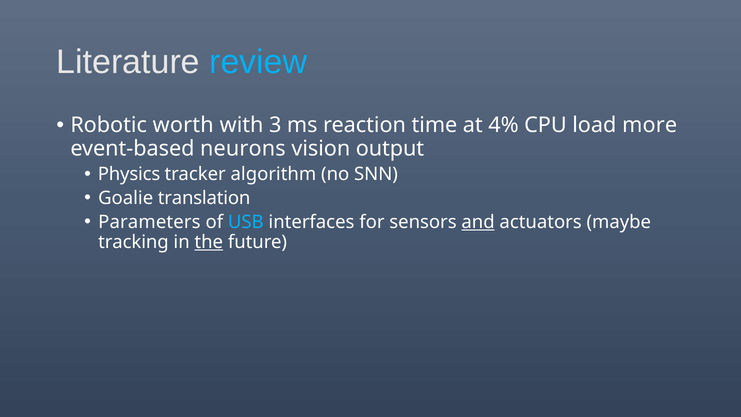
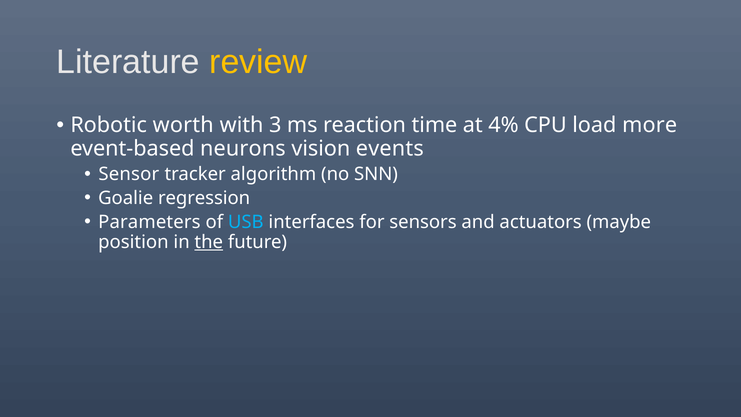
review colour: light blue -> yellow
output: output -> events
Physics: Physics -> Sensor
translation: translation -> regression
and underline: present -> none
tracking: tracking -> position
